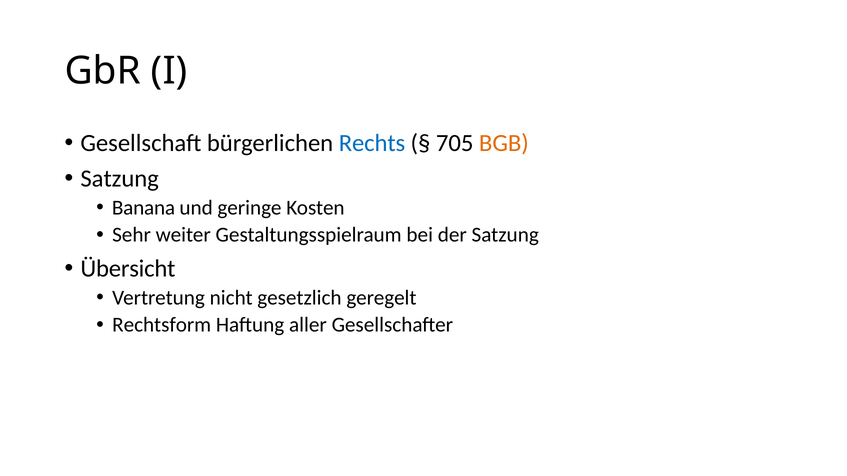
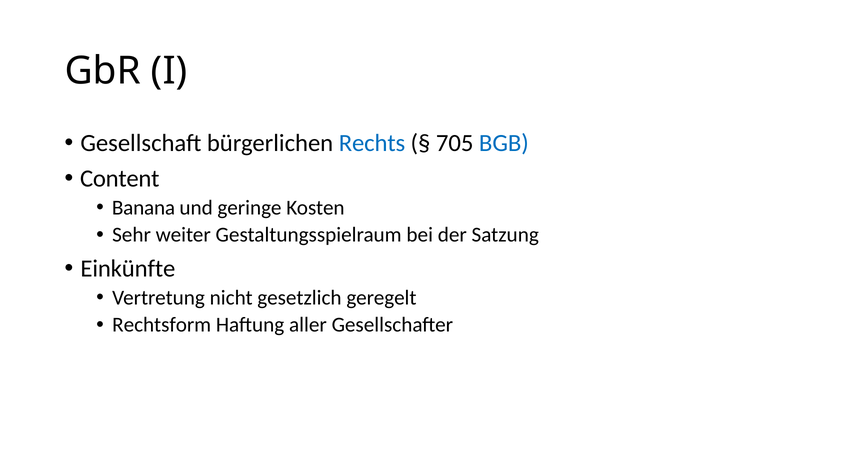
BGB colour: orange -> blue
Satzung at (120, 179): Satzung -> Content
Übersicht: Übersicht -> Einkünfte
